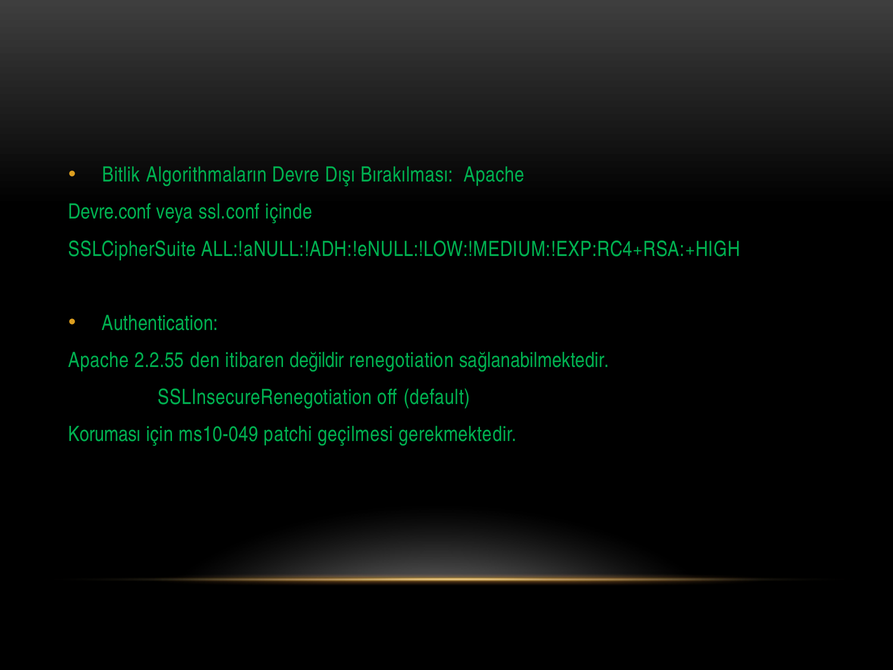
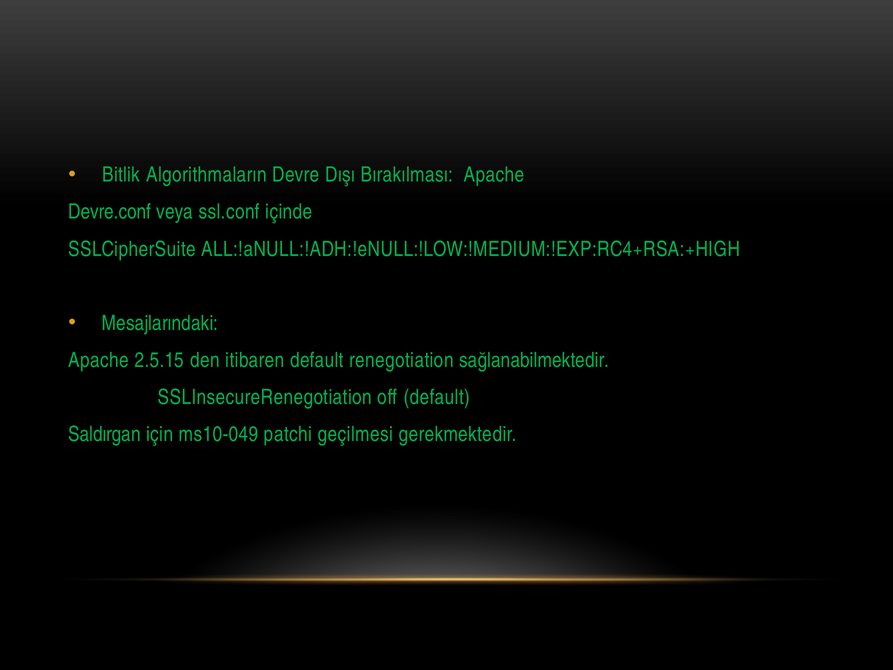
Authentication: Authentication -> Mesajlarındaki
2.2.55: 2.2.55 -> 2.5.15
itibaren değildir: değildir -> default
Koruması: Koruması -> Saldırgan
